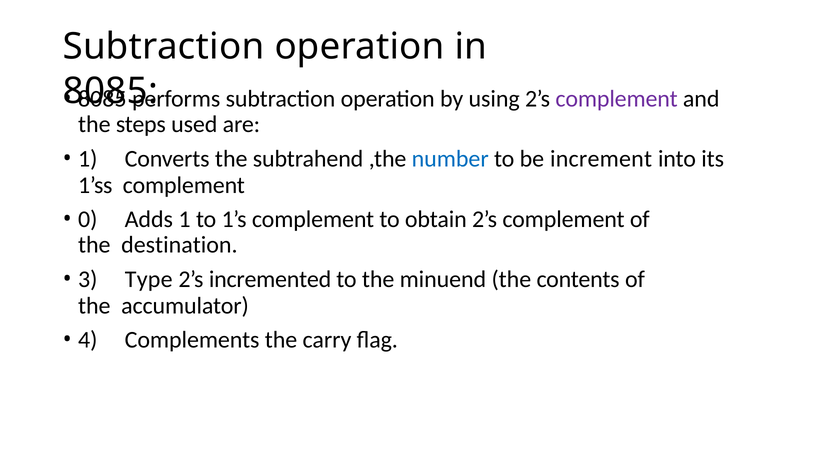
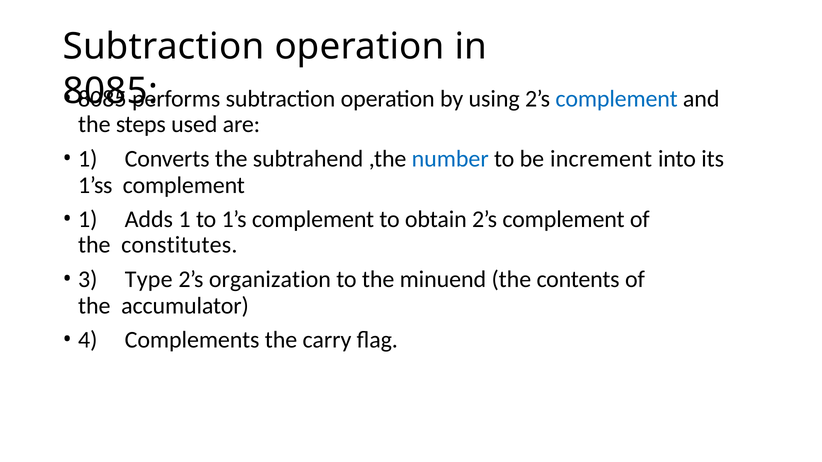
complement at (617, 99) colour: purple -> blue
0 at (88, 219): 0 -> 1
destination: destination -> constitutes
incremented: incremented -> organization
